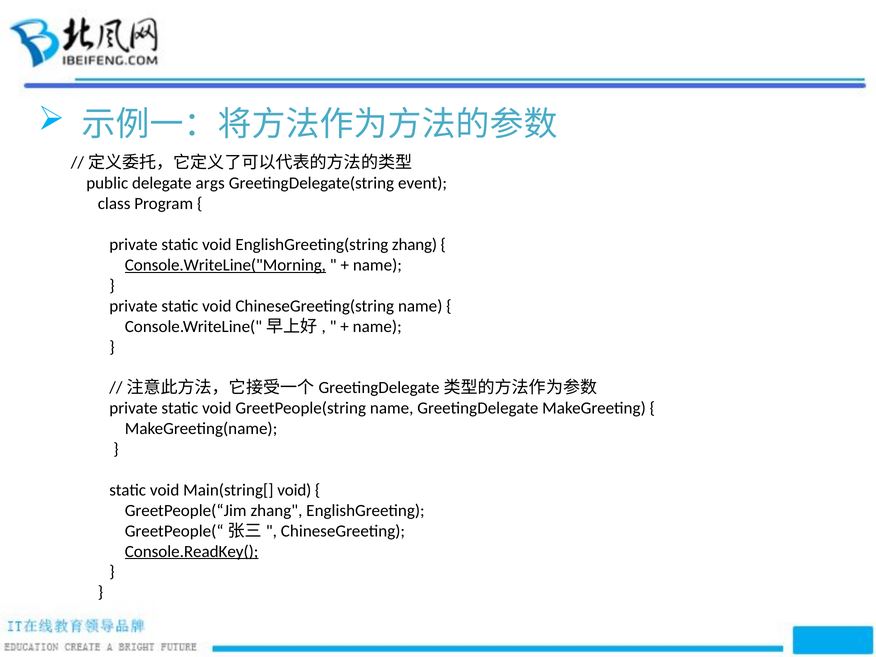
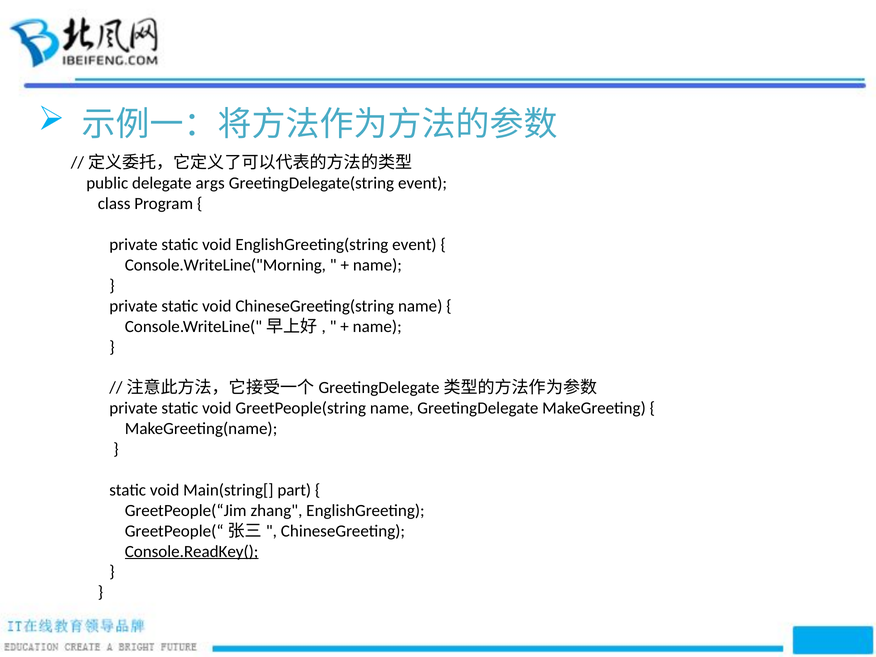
EnglishGreeting(string zhang: zhang -> event
Console.WriteLine("Morning underline: present -> none
Main(string[ void: void -> part
